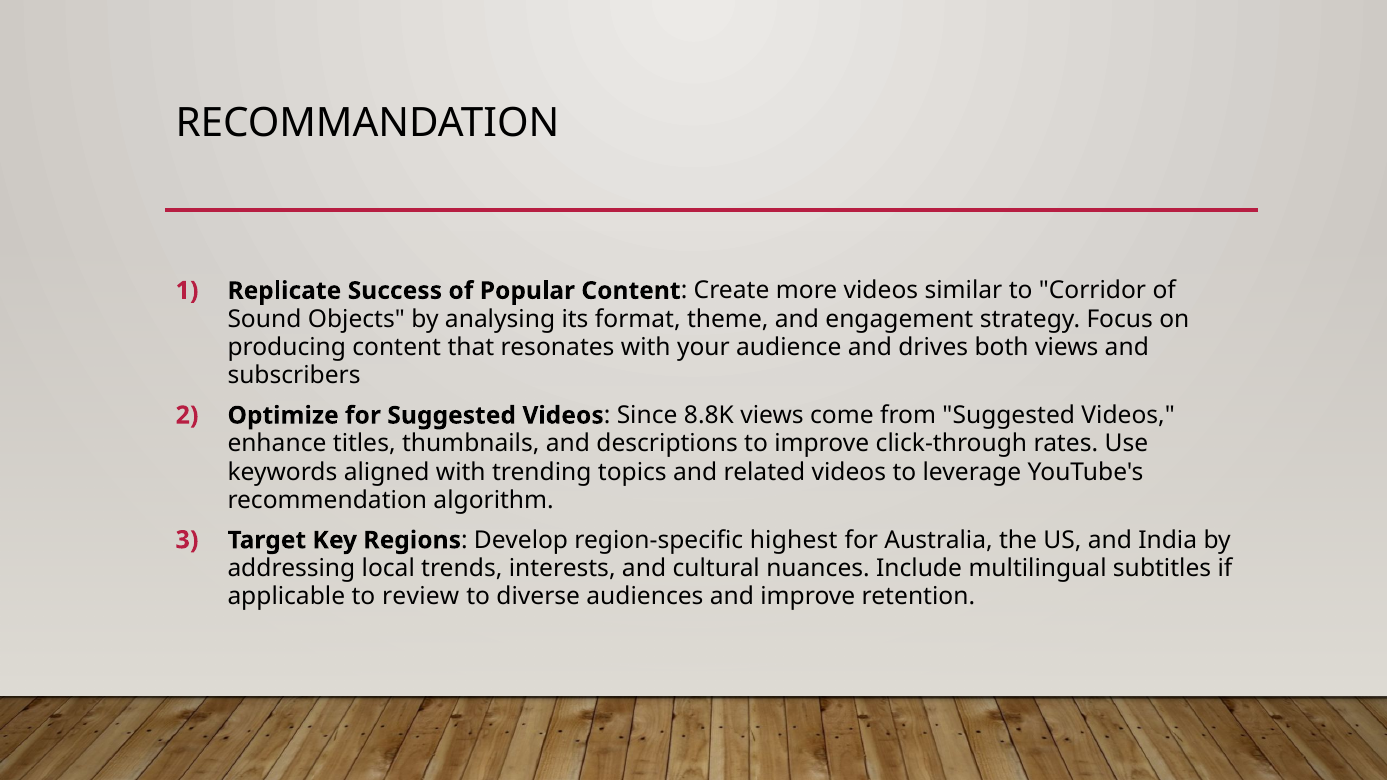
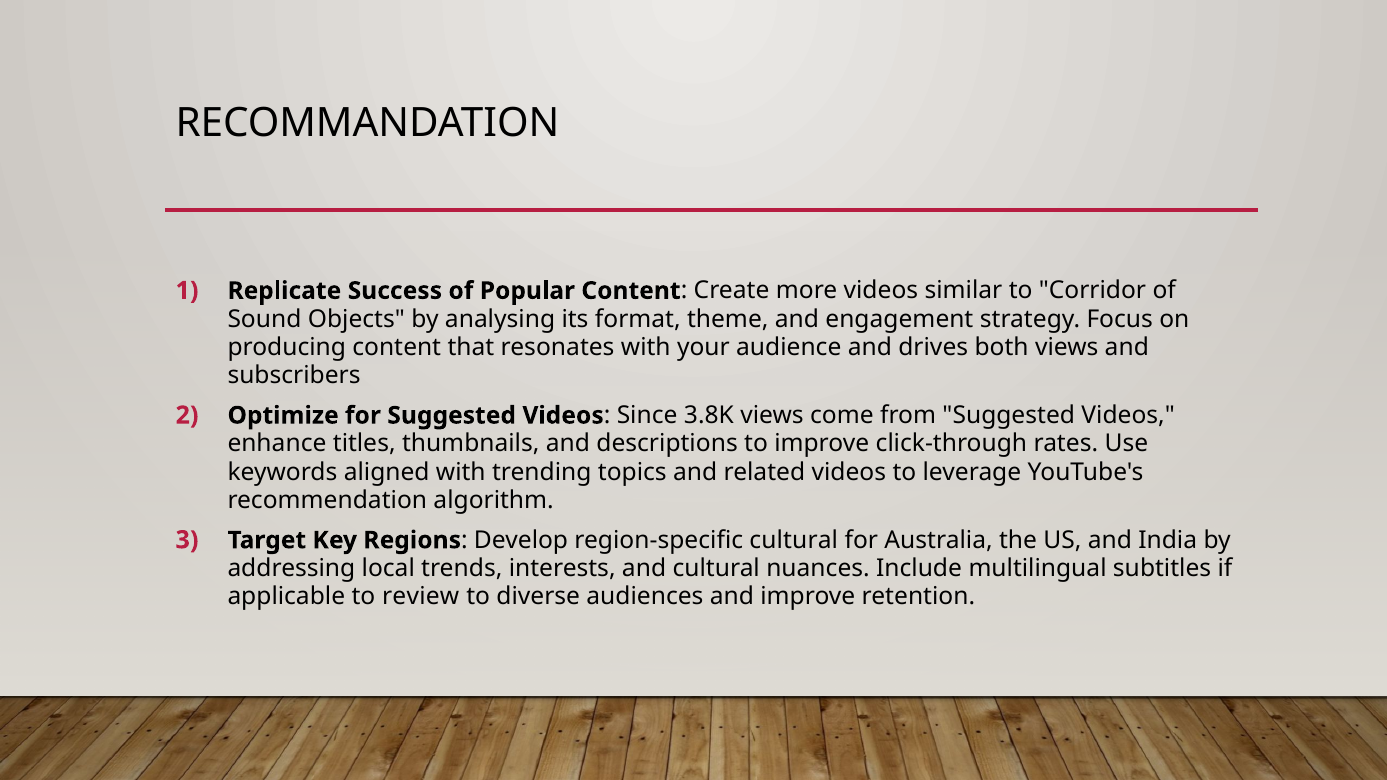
8.8K: 8.8K -> 3.8K
region-specific highest: highest -> cultural
